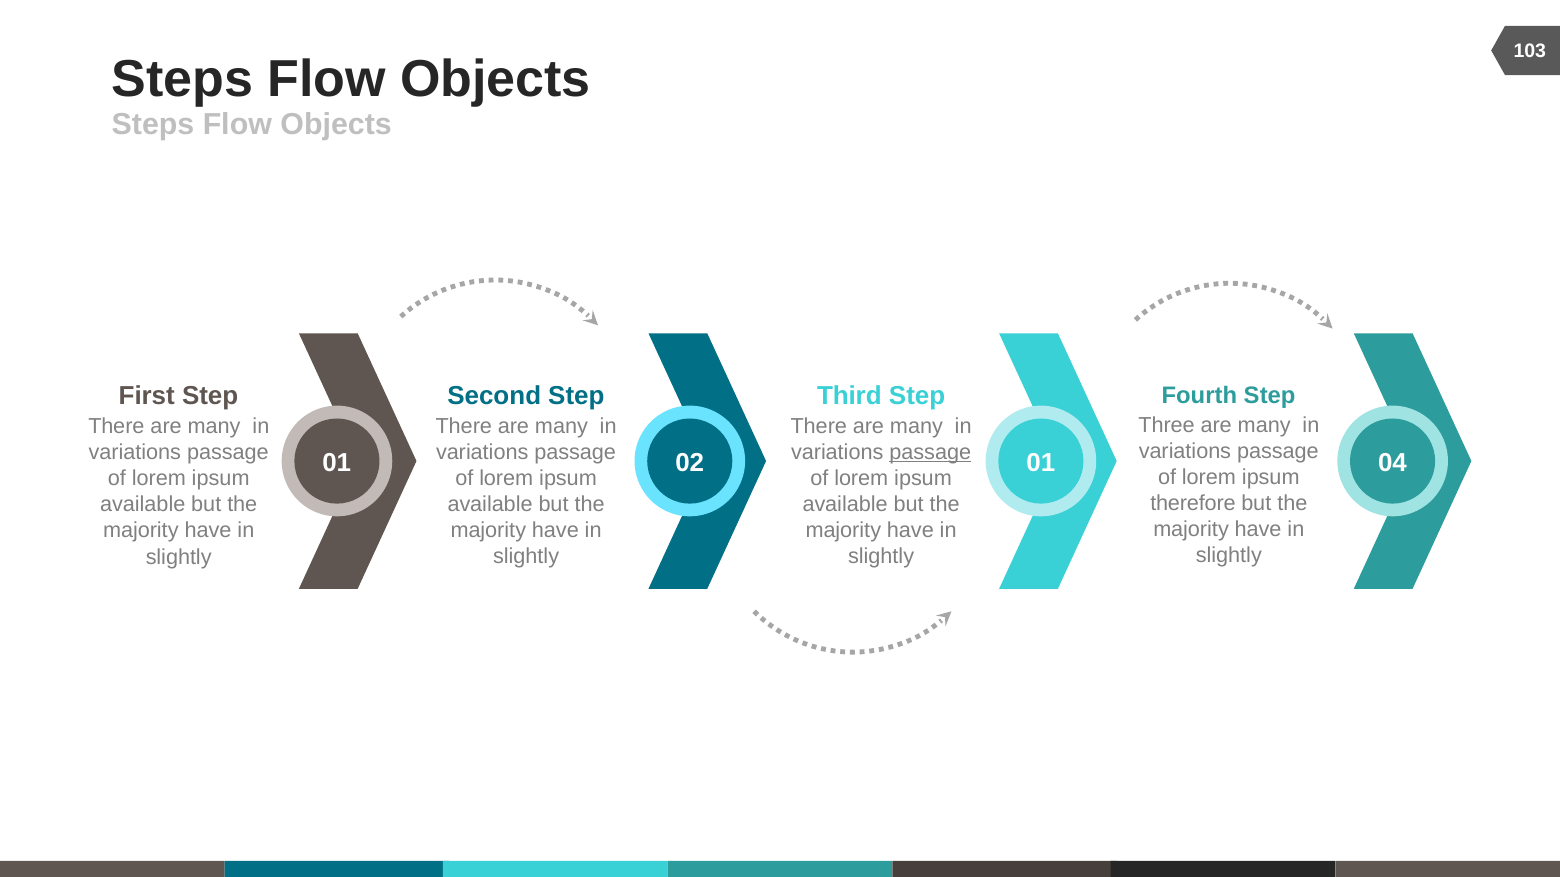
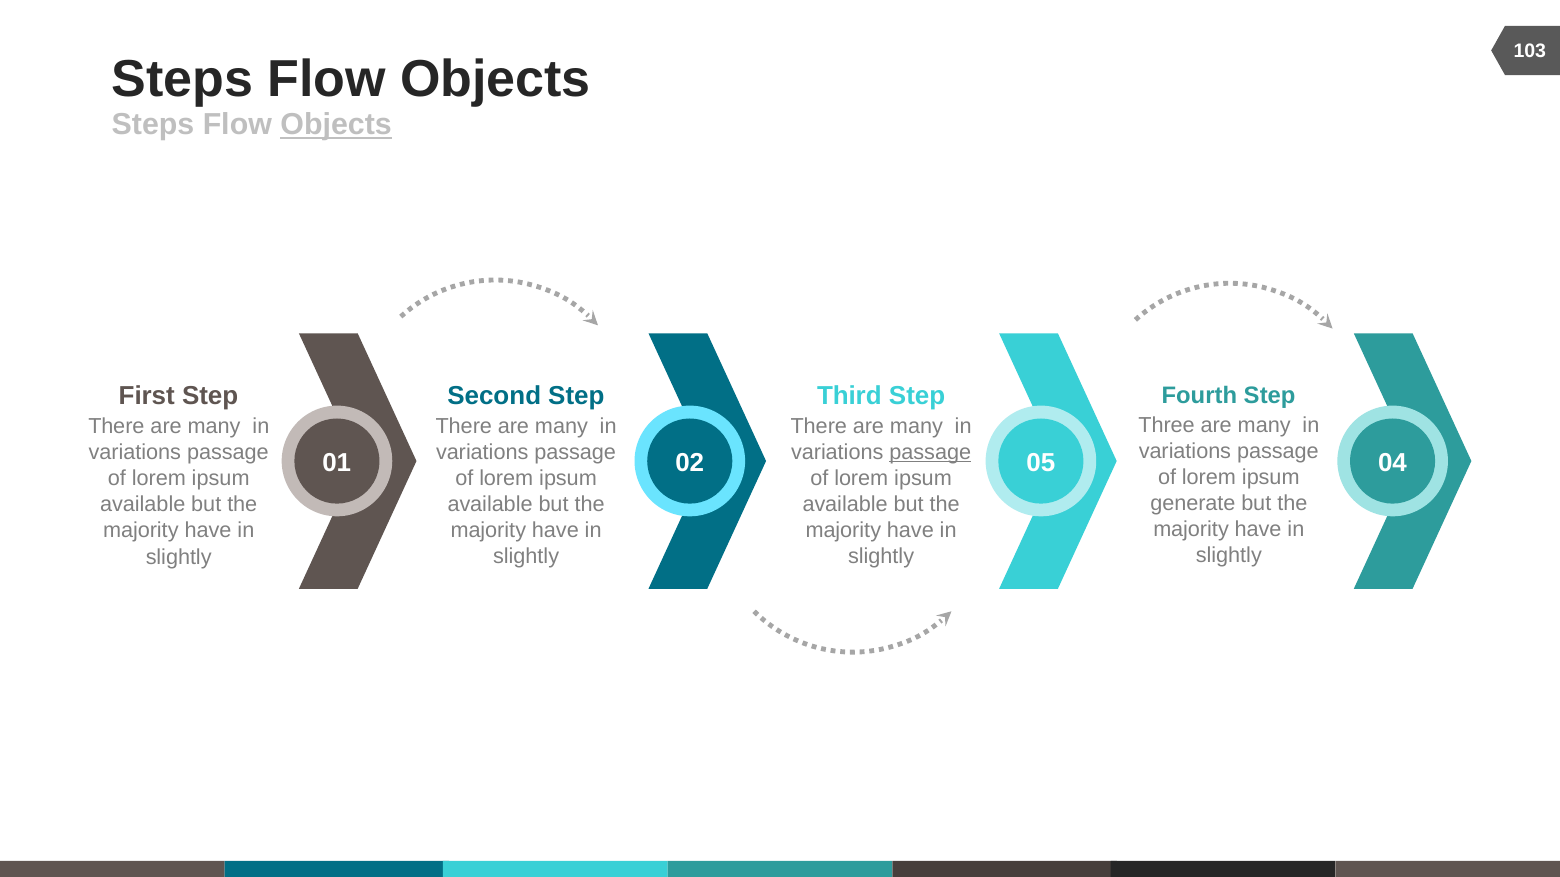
Objects at (336, 125) underline: none -> present
02 01: 01 -> 05
therefore: therefore -> generate
